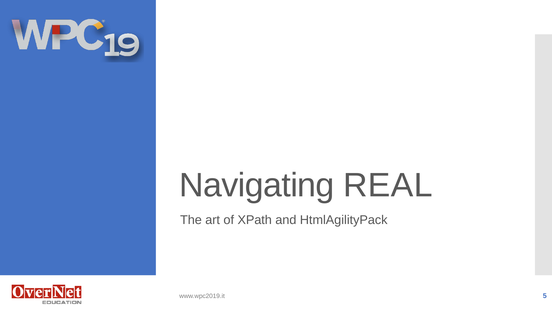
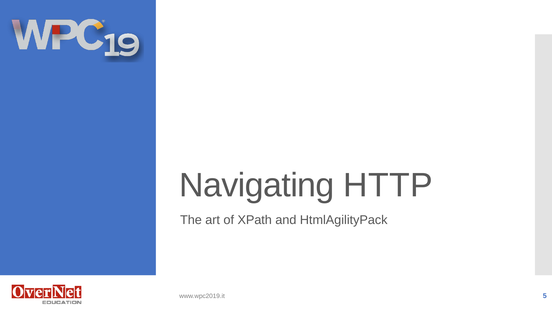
REAL: REAL -> HTTP
